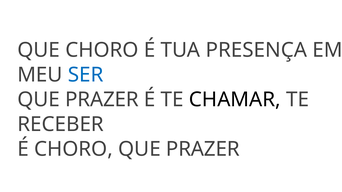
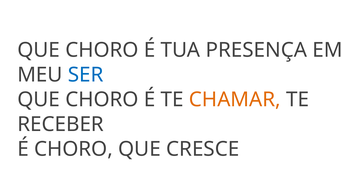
PRAZER at (102, 100): PRAZER -> CHORO
CHAMAR colour: black -> orange
PRAZER at (203, 149): PRAZER -> CRESCE
